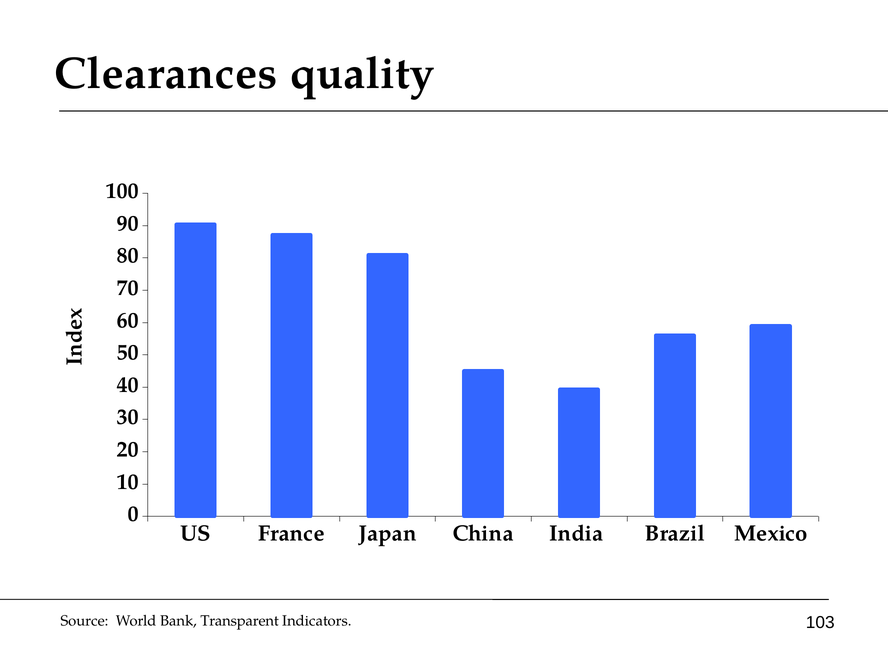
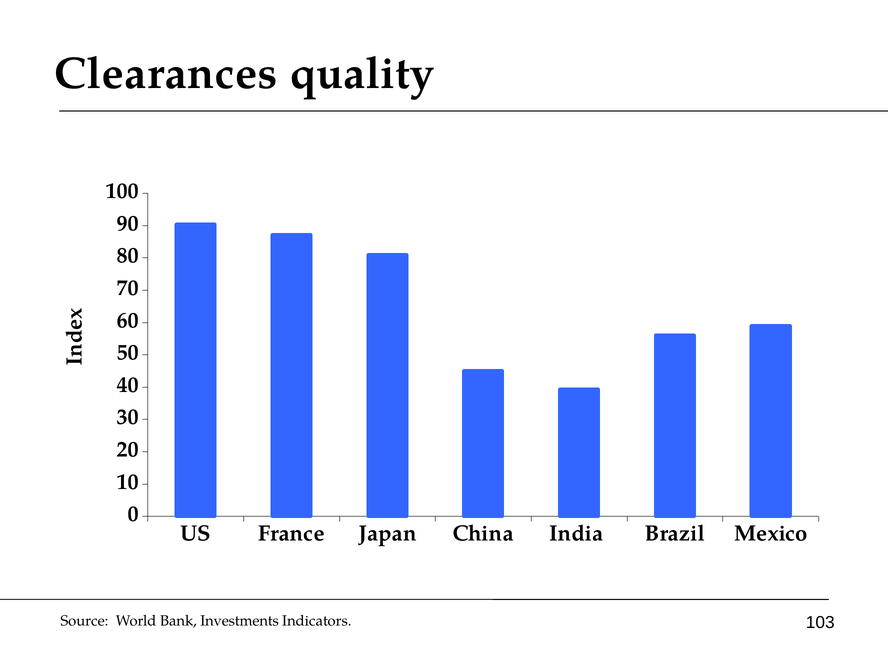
Transparent: Transparent -> Investments
